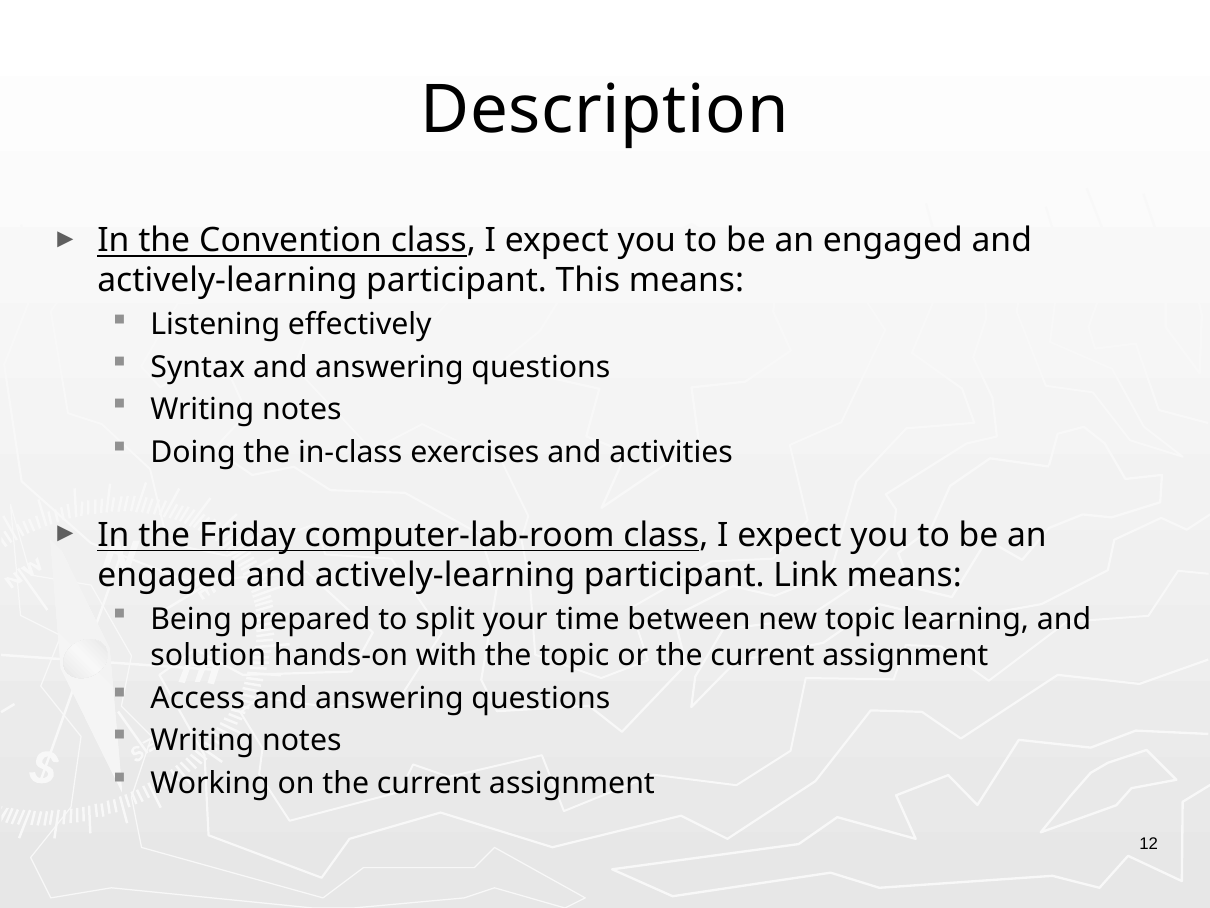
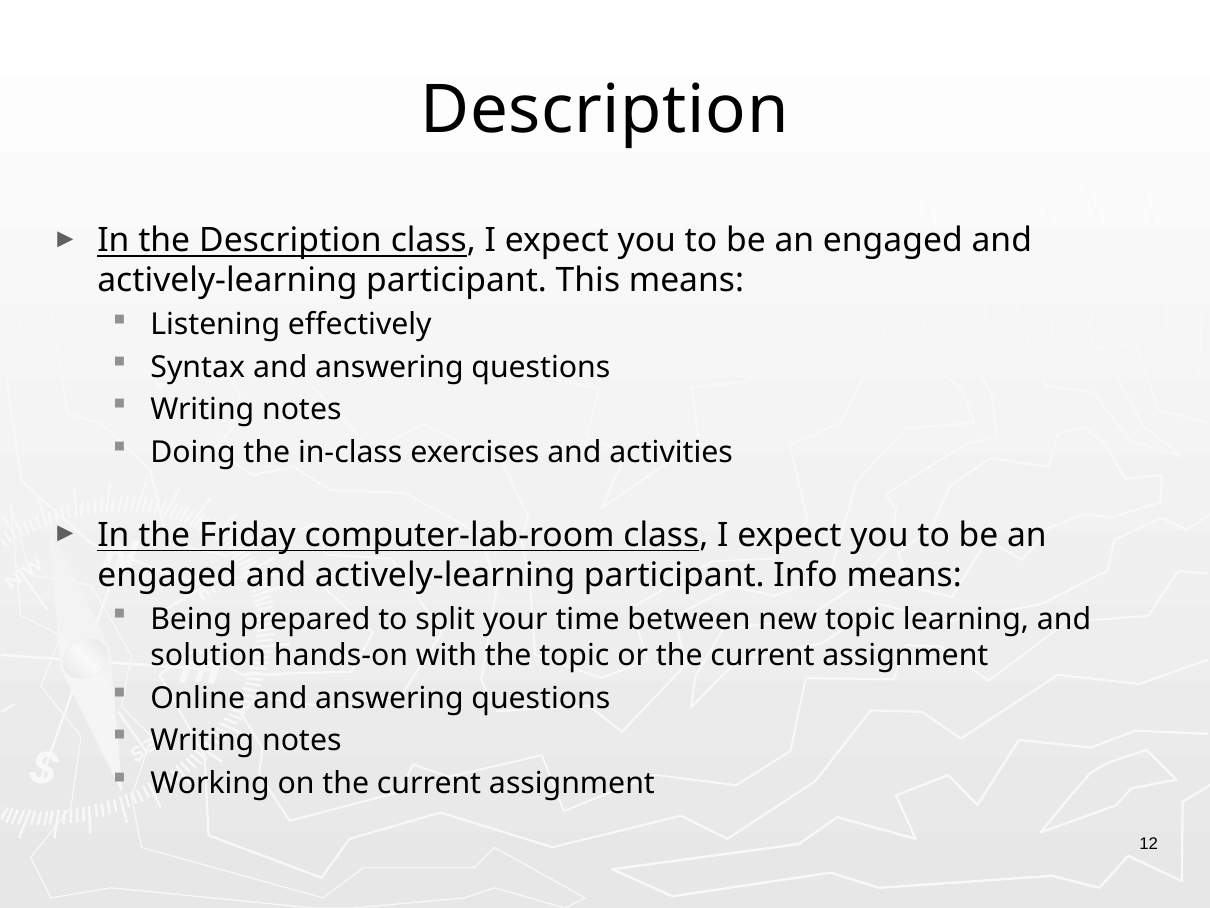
the Convention: Convention -> Description
Link: Link -> Info
Access: Access -> Online
